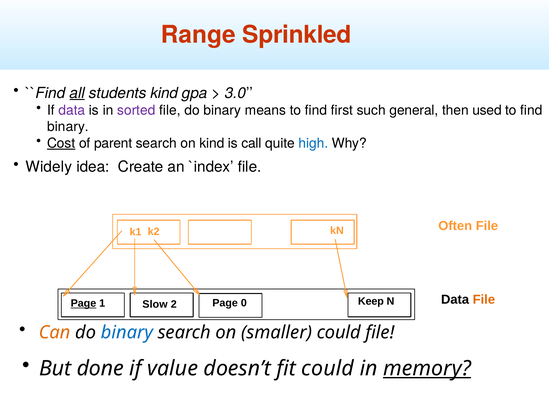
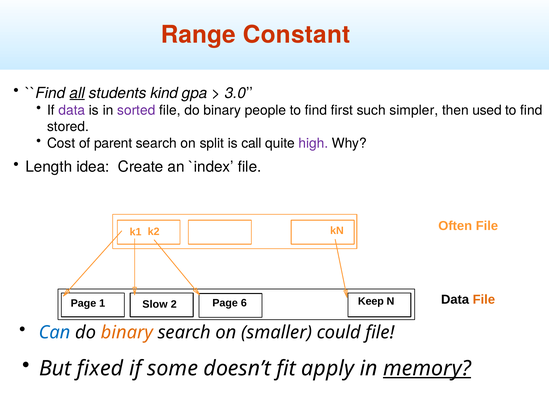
Sprinkled: Sprinkled -> Constant
means: means -> people
general: general -> simpler
binary at (68, 127): binary -> stored
Cost underline: present -> none
on kind: kind -> split
high colour: blue -> purple
Widely: Widely -> Length
0: 0 -> 6
Page at (83, 303) underline: present -> none
Can colour: orange -> blue
binary at (127, 332) colour: blue -> orange
done: done -> fixed
value: value -> some
fit could: could -> apply
